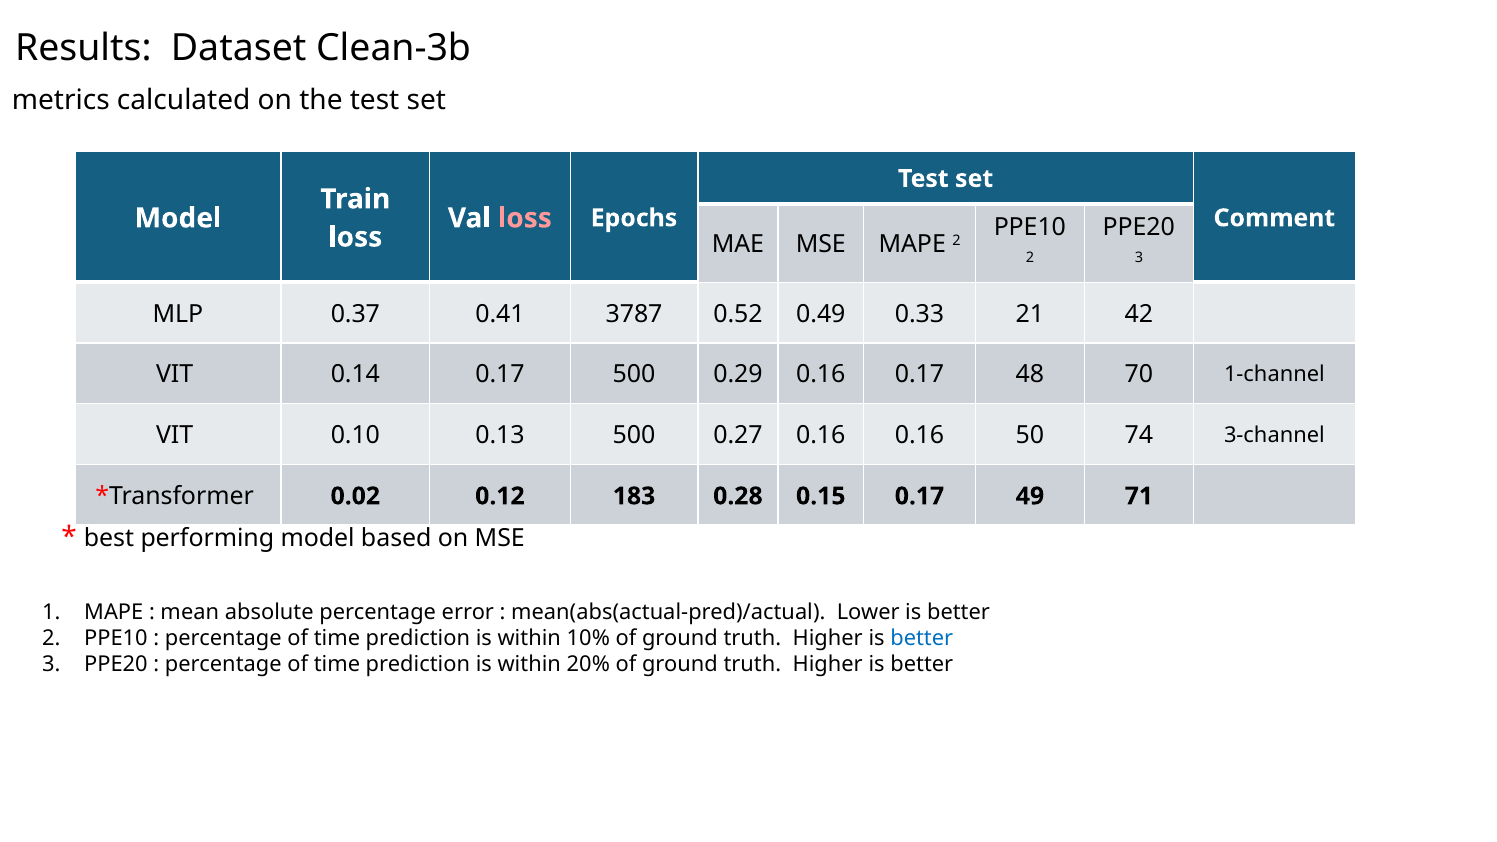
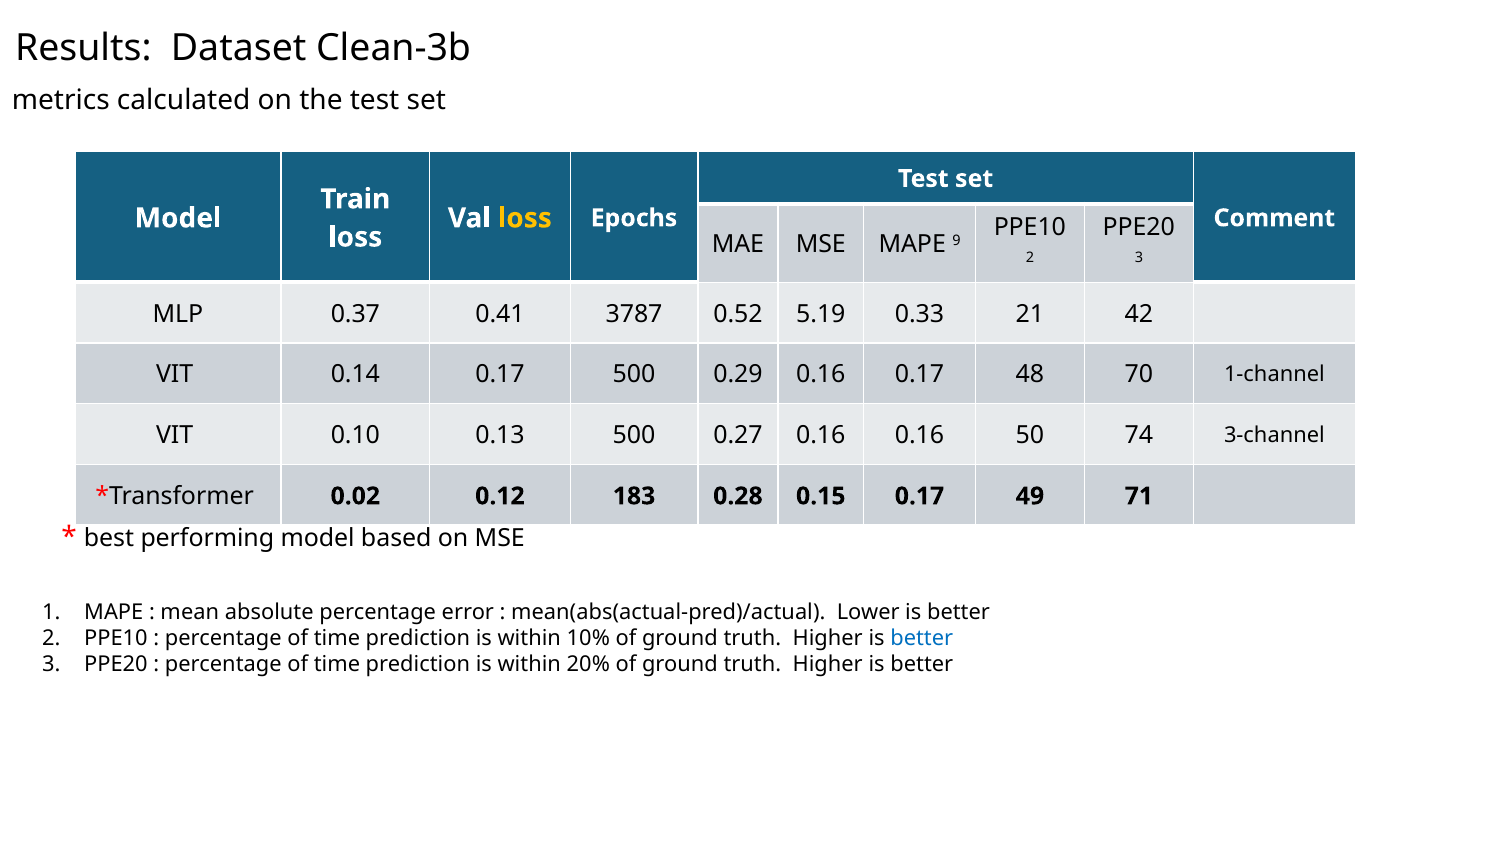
loss at (525, 218) colour: pink -> yellow
MAPE 2: 2 -> 9
0.49: 0.49 -> 5.19
